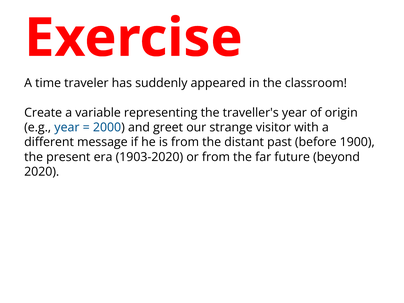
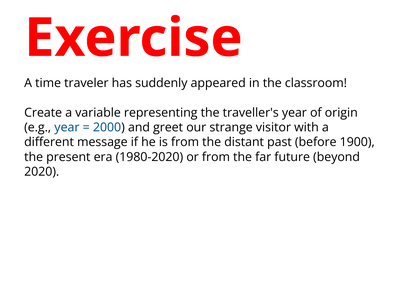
1903-2020: 1903-2020 -> 1980-2020
